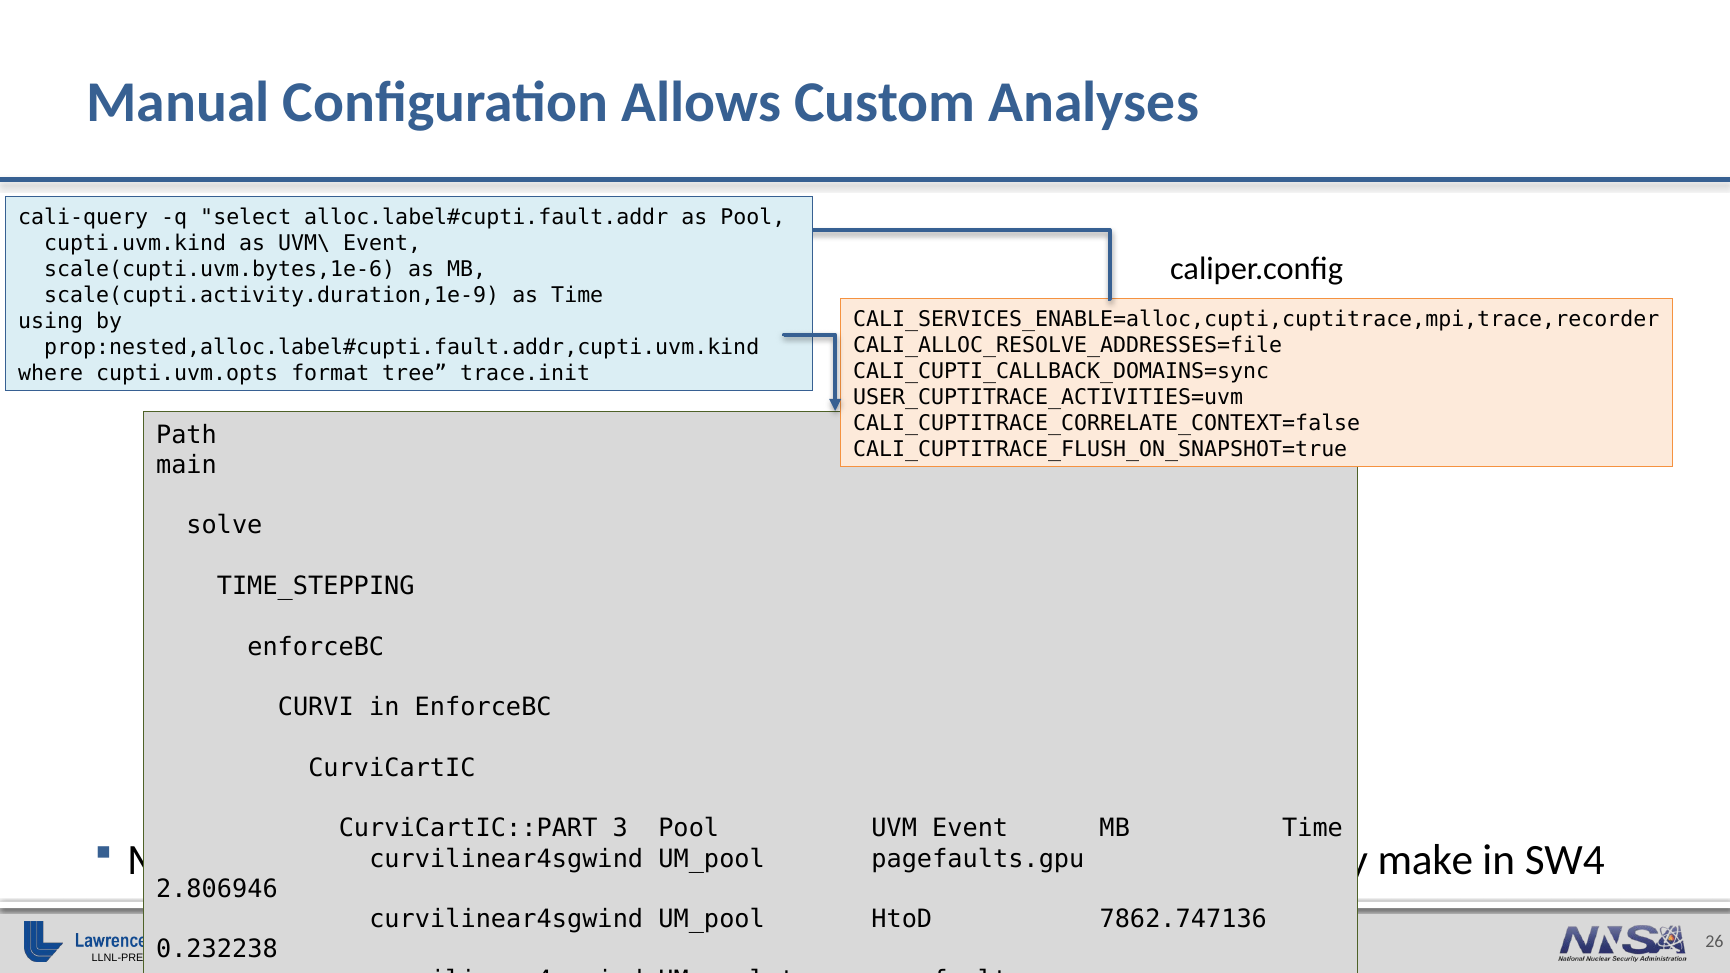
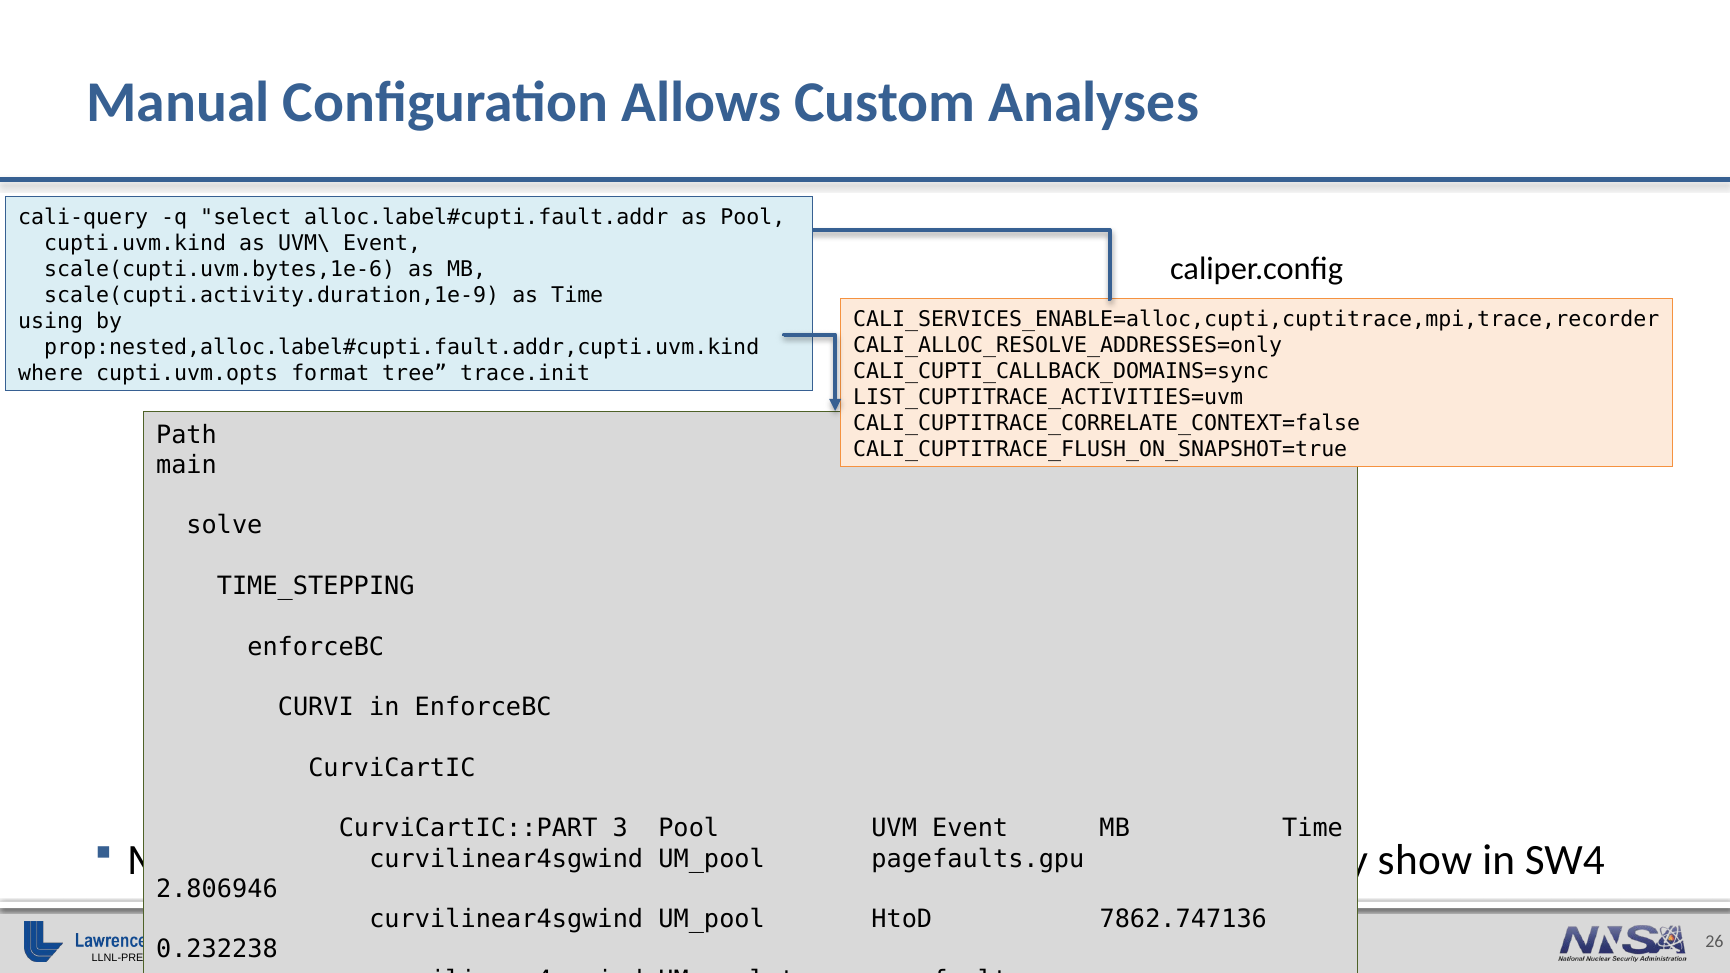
CALI_ALLOC_RESOLVE_ADDRESSES=file: CALI_ALLOC_RESOLVE_ADDRESSES=file -> CALI_ALLOC_RESOLVE_ADDRESSES=only
USER_CUPTITRACE_ACTIVITIES=uvm: USER_CUPTITRACE_ACTIVITIES=uvm -> LIST_CUPTITRACE_ACTIVITIES=uvm
make: make -> show
